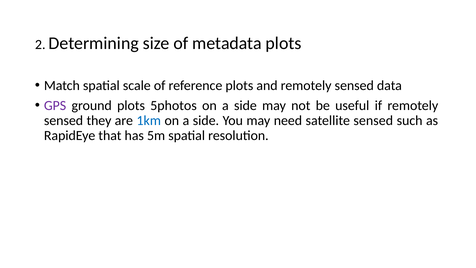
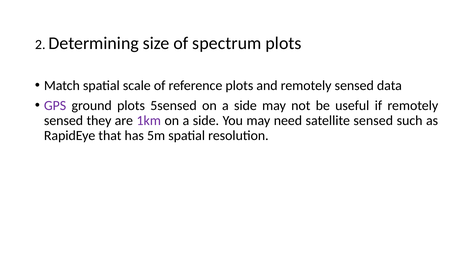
metadata: metadata -> spectrum
5photos: 5photos -> 5sensed
1km colour: blue -> purple
